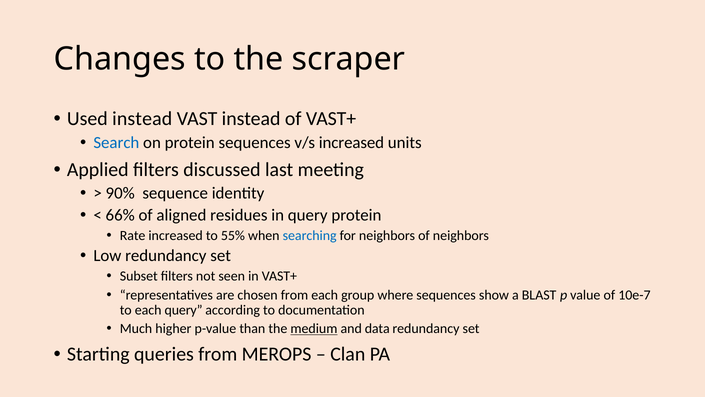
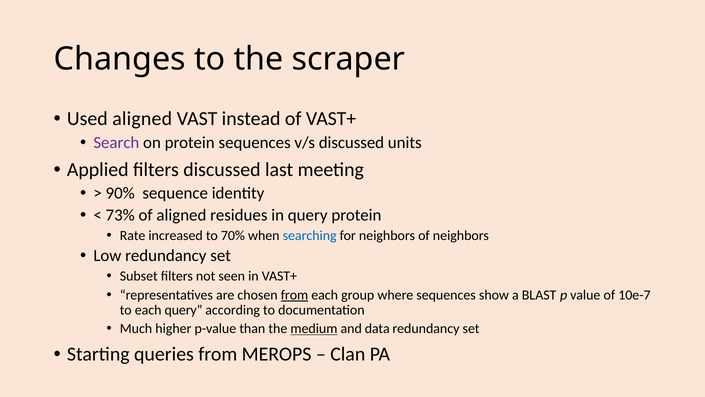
Used instead: instead -> aligned
Search colour: blue -> purple
v/s increased: increased -> discussed
66%: 66% -> 73%
55%: 55% -> 70%
from at (294, 295) underline: none -> present
